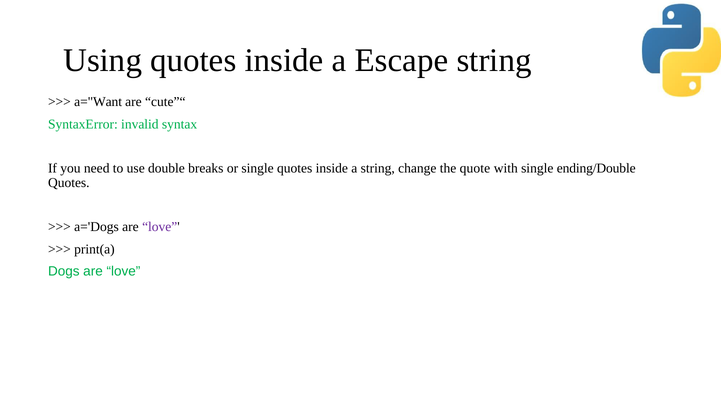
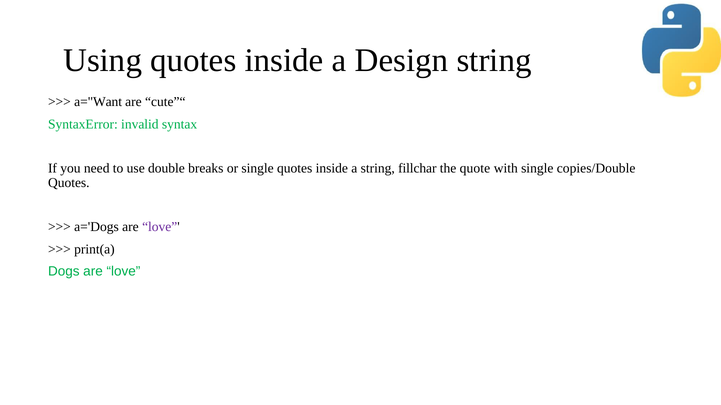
Escape: Escape -> Design
change: change -> fillchar
ending/Double: ending/Double -> copies/Double
